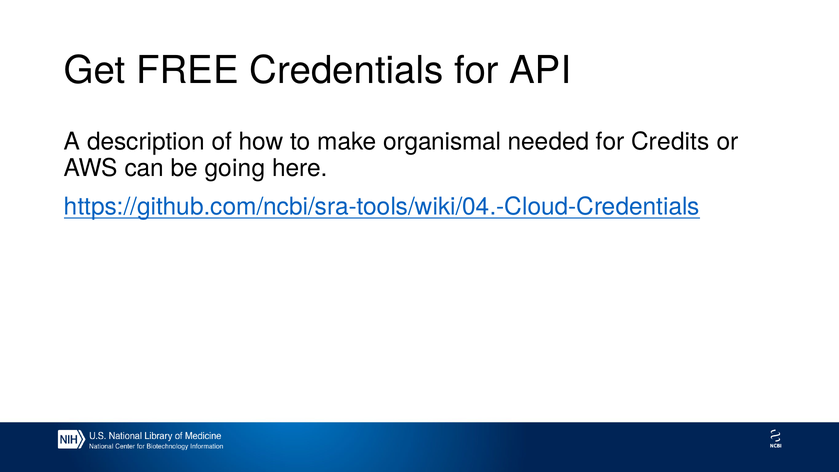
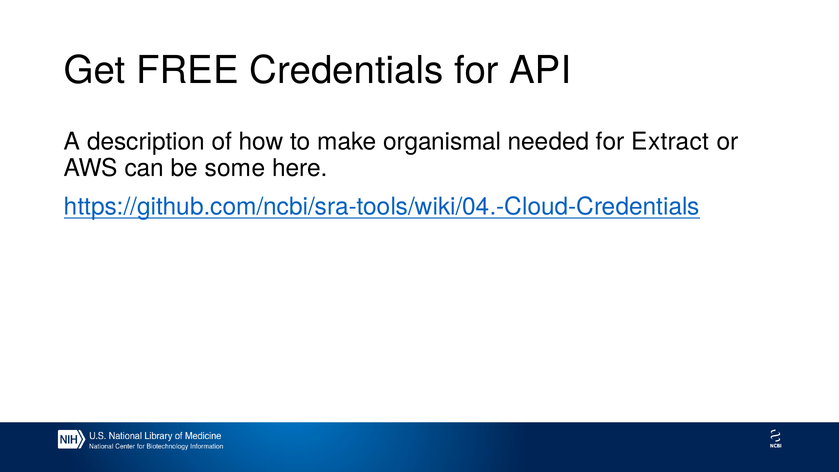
Credits: Credits -> Extract
going: going -> some
